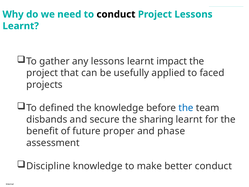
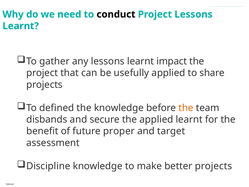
faced: faced -> share
the at (186, 108) colour: blue -> orange
the sharing: sharing -> applied
phase: phase -> target
better conduct: conduct -> projects
